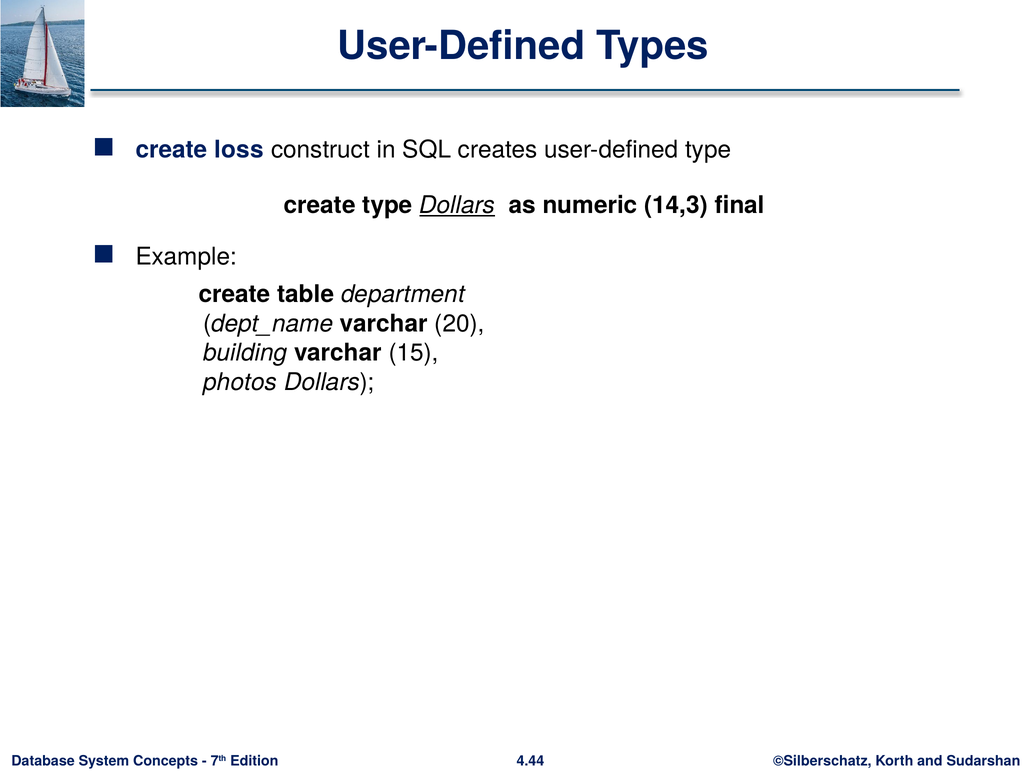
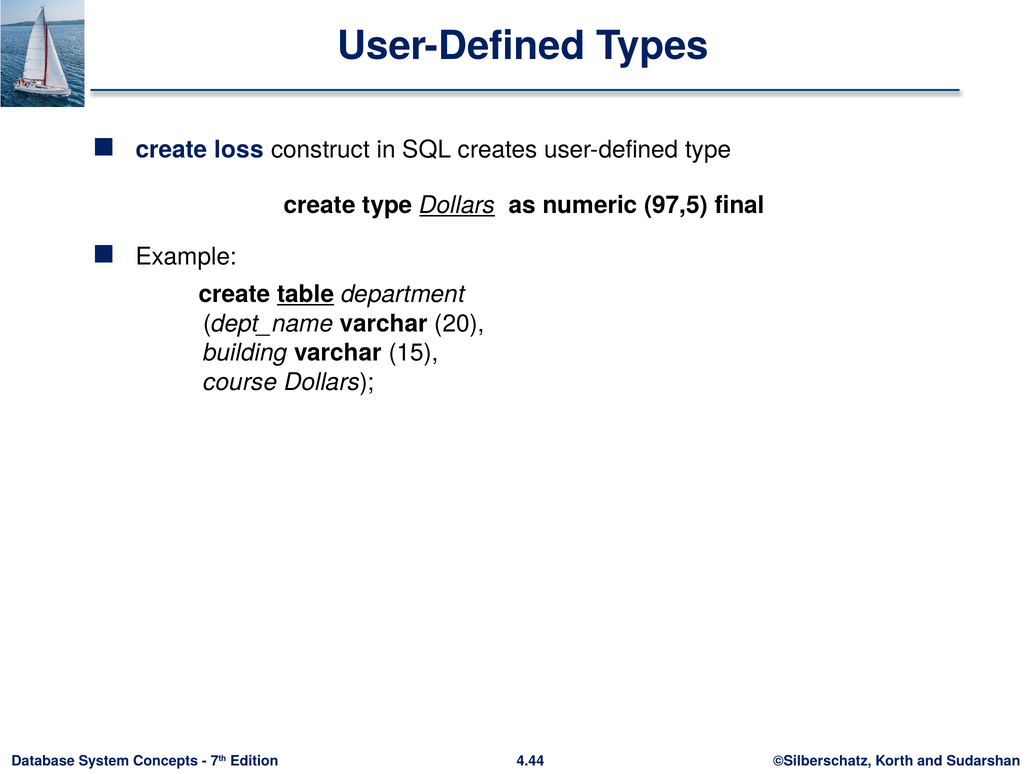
14,3: 14,3 -> 97,5
table underline: none -> present
photos: photos -> course
